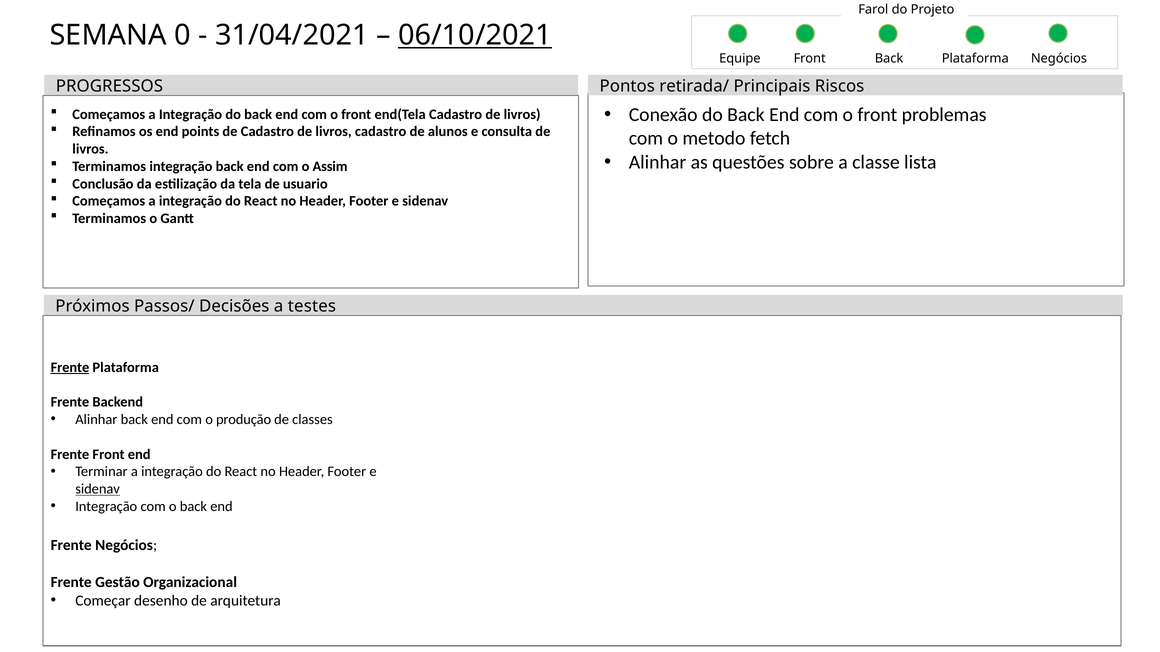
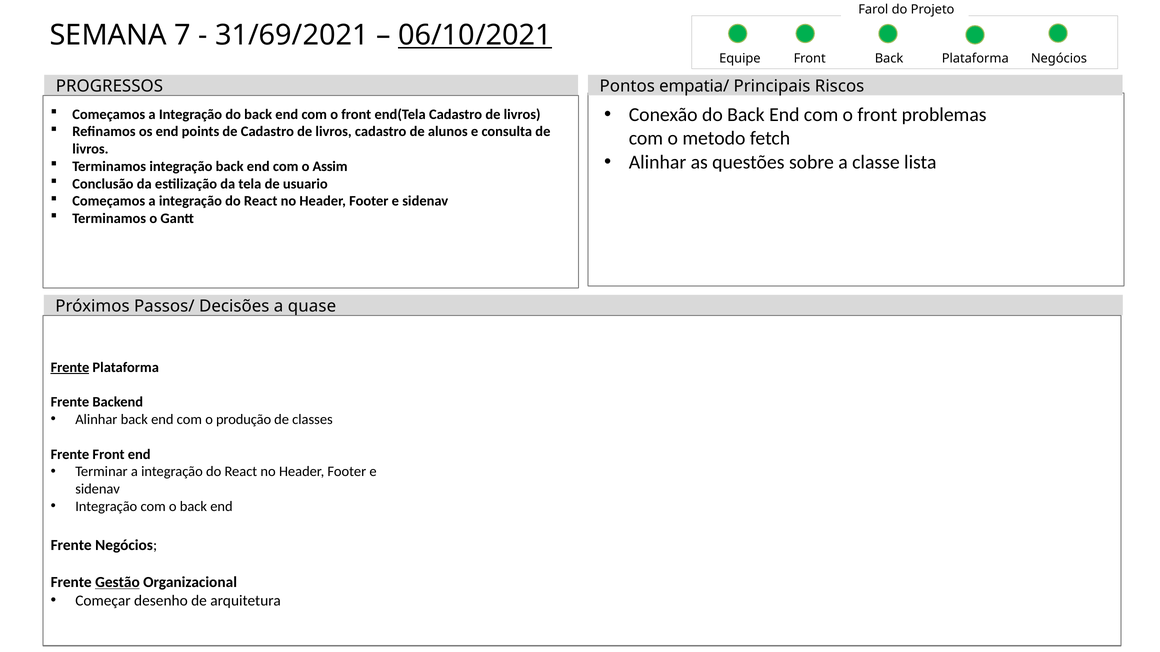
0: 0 -> 7
31/04/2021: 31/04/2021 -> 31/69/2021
retirada/: retirada/ -> empatia/
testes: testes -> quase
sidenav at (98, 489) underline: present -> none
Gestão underline: none -> present
